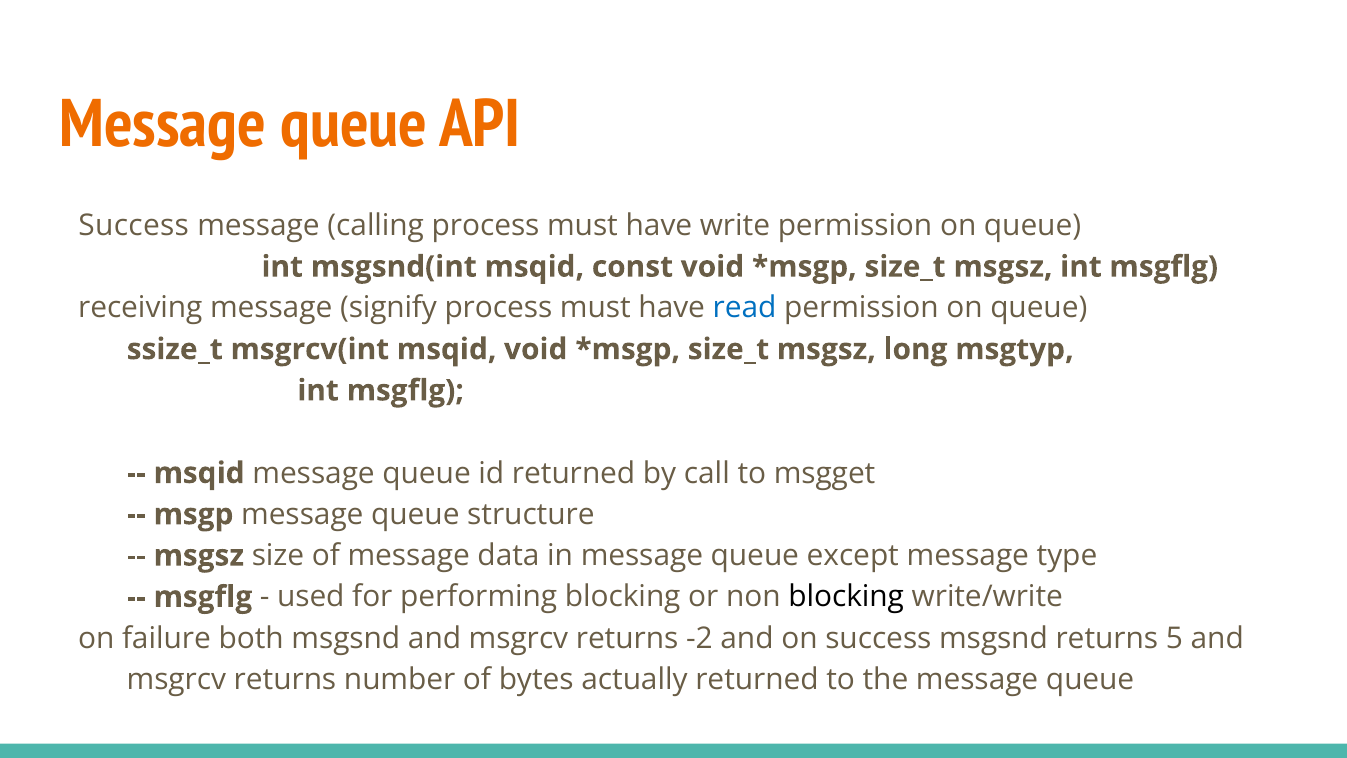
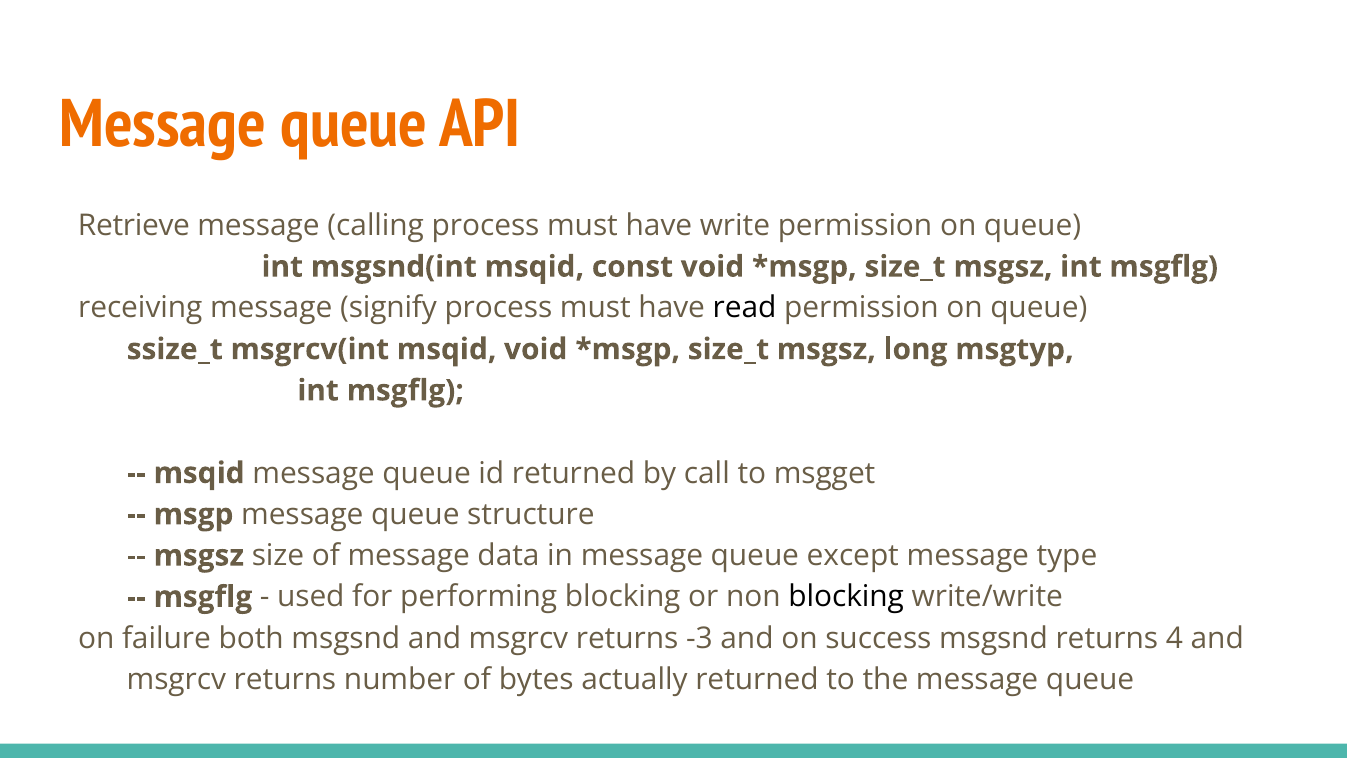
Success at (134, 225): Success -> Retrieve
read colour: blue -> black
-2: -2 -> -3
5: 5 -> 4
